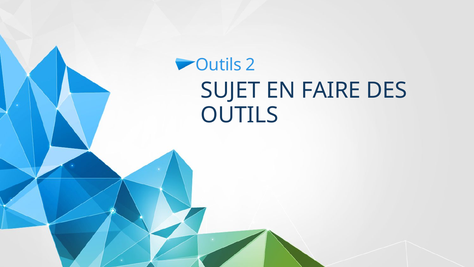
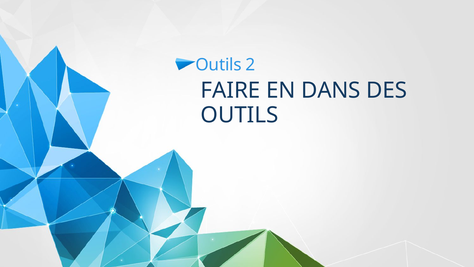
SUJET: SUJET -> FAIRE
FAIRE: FAIRE -> DANS
